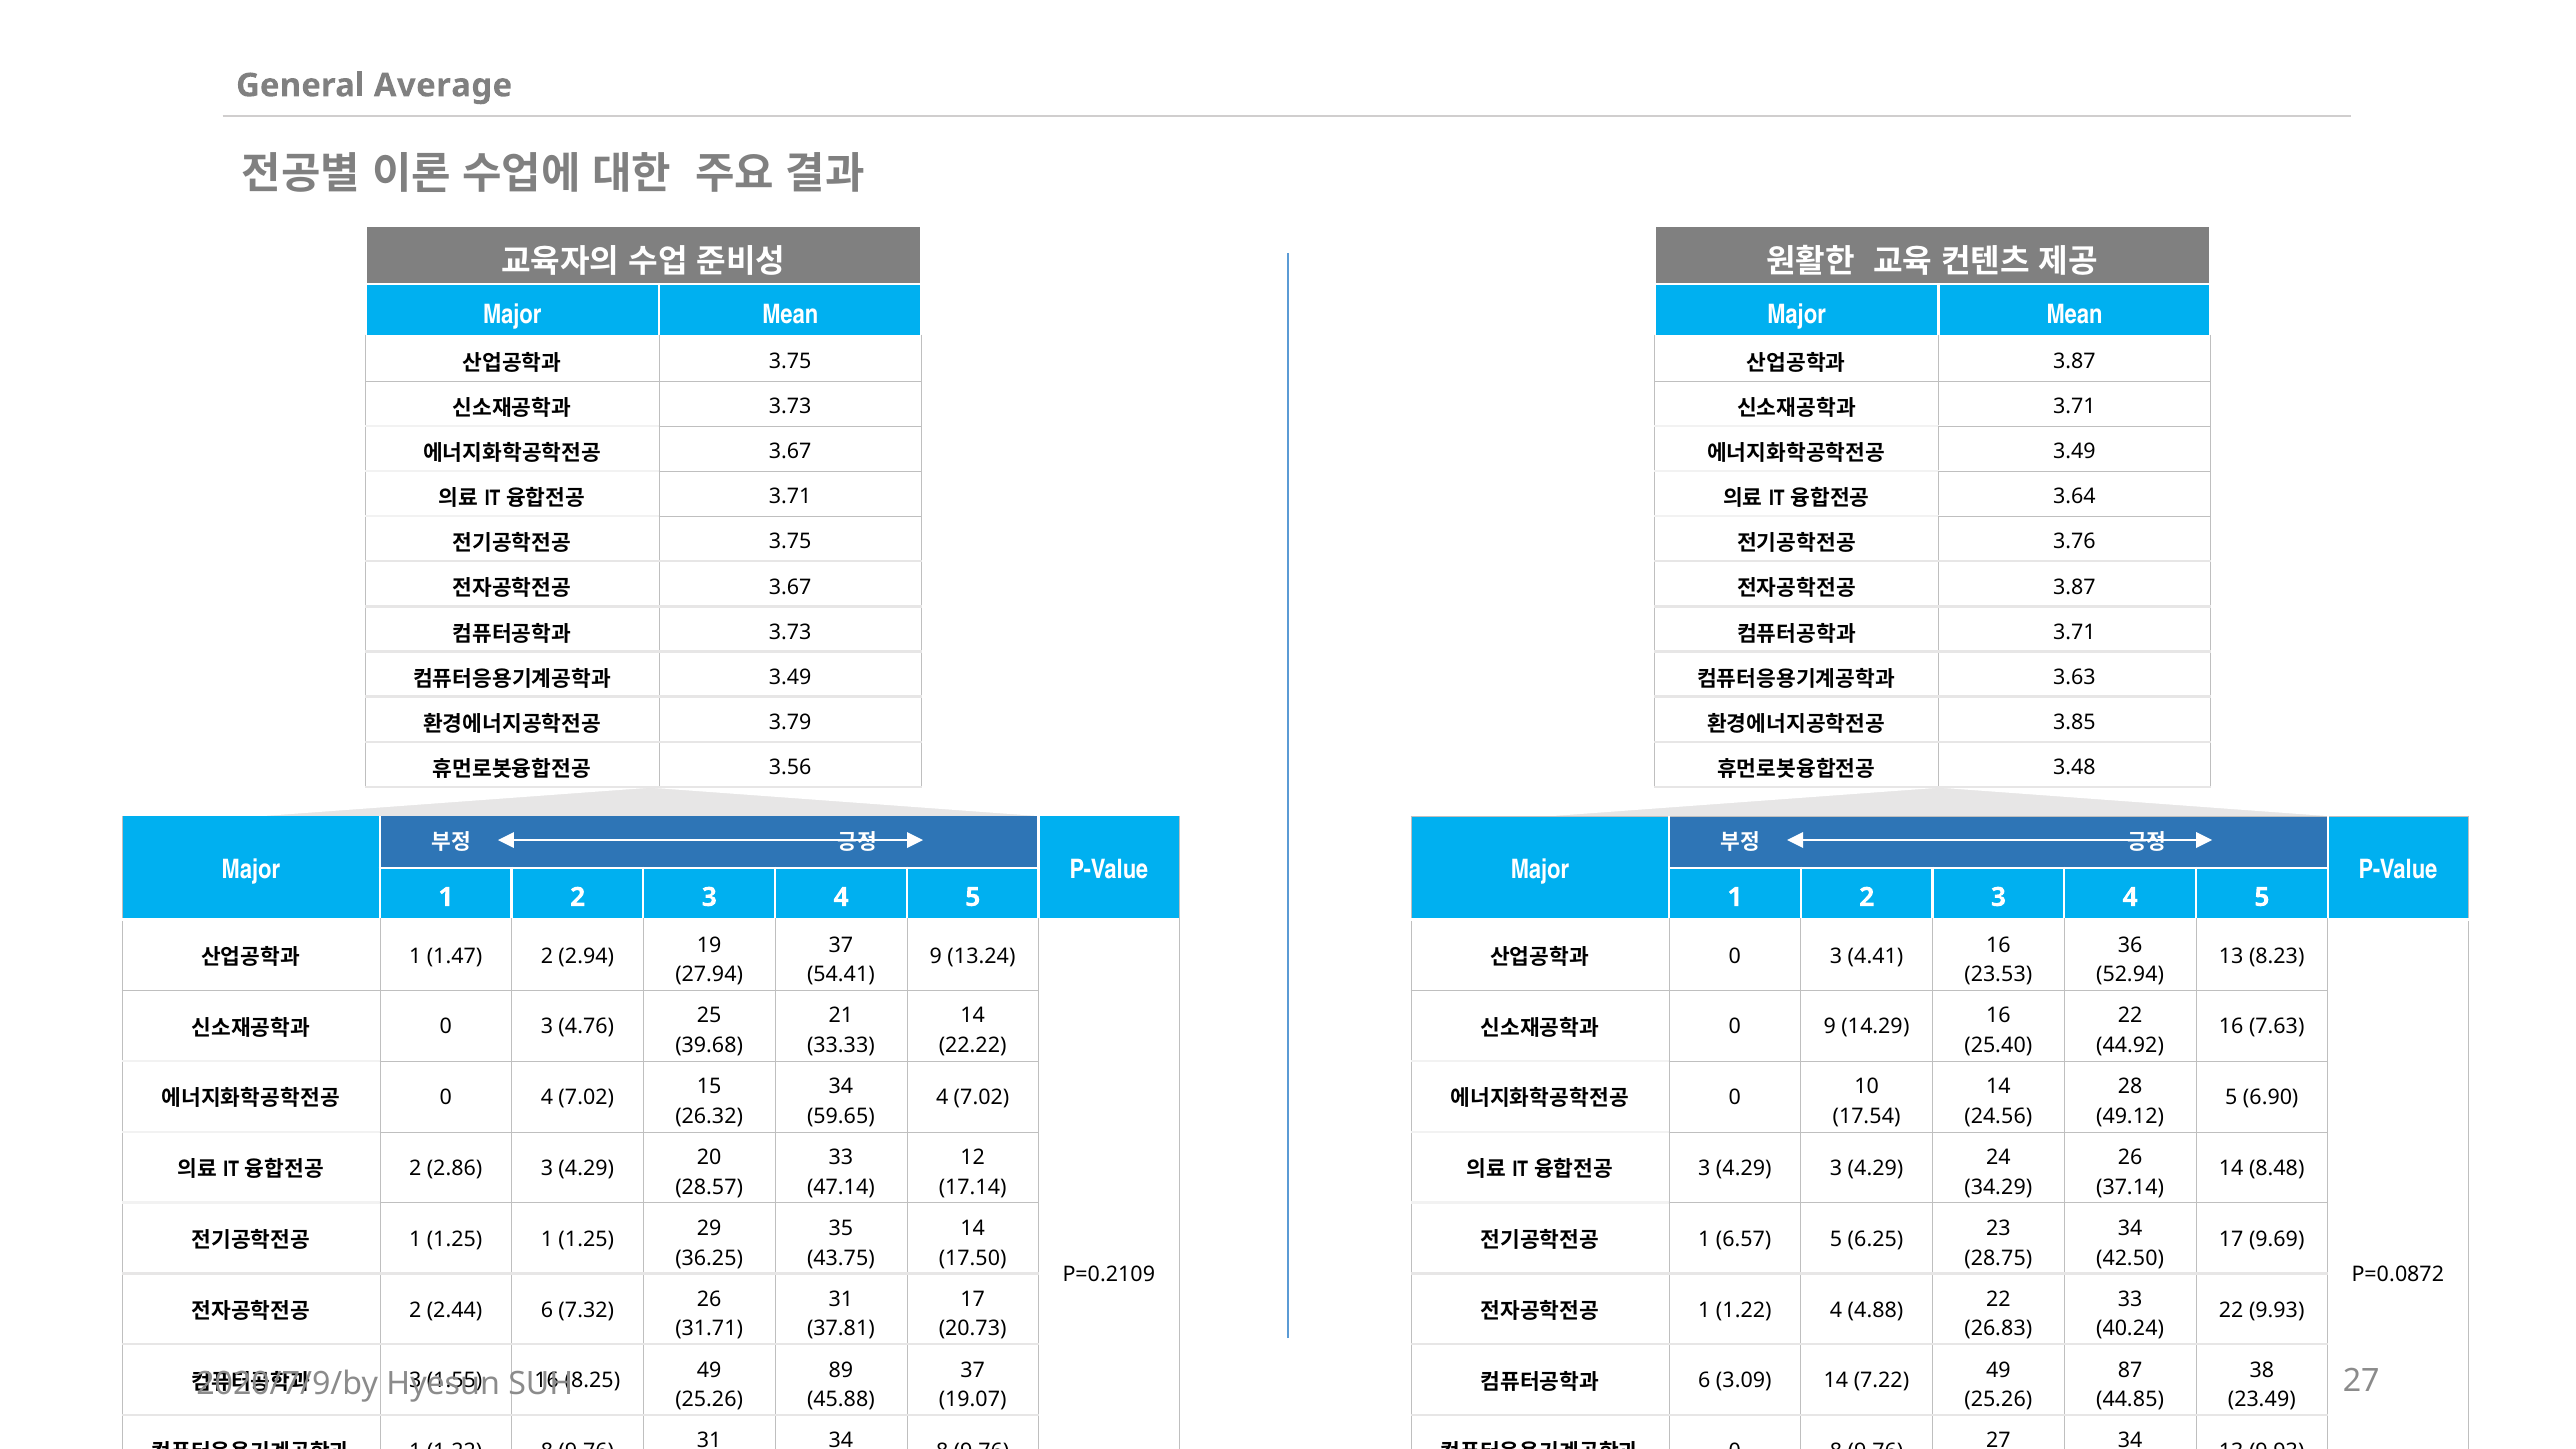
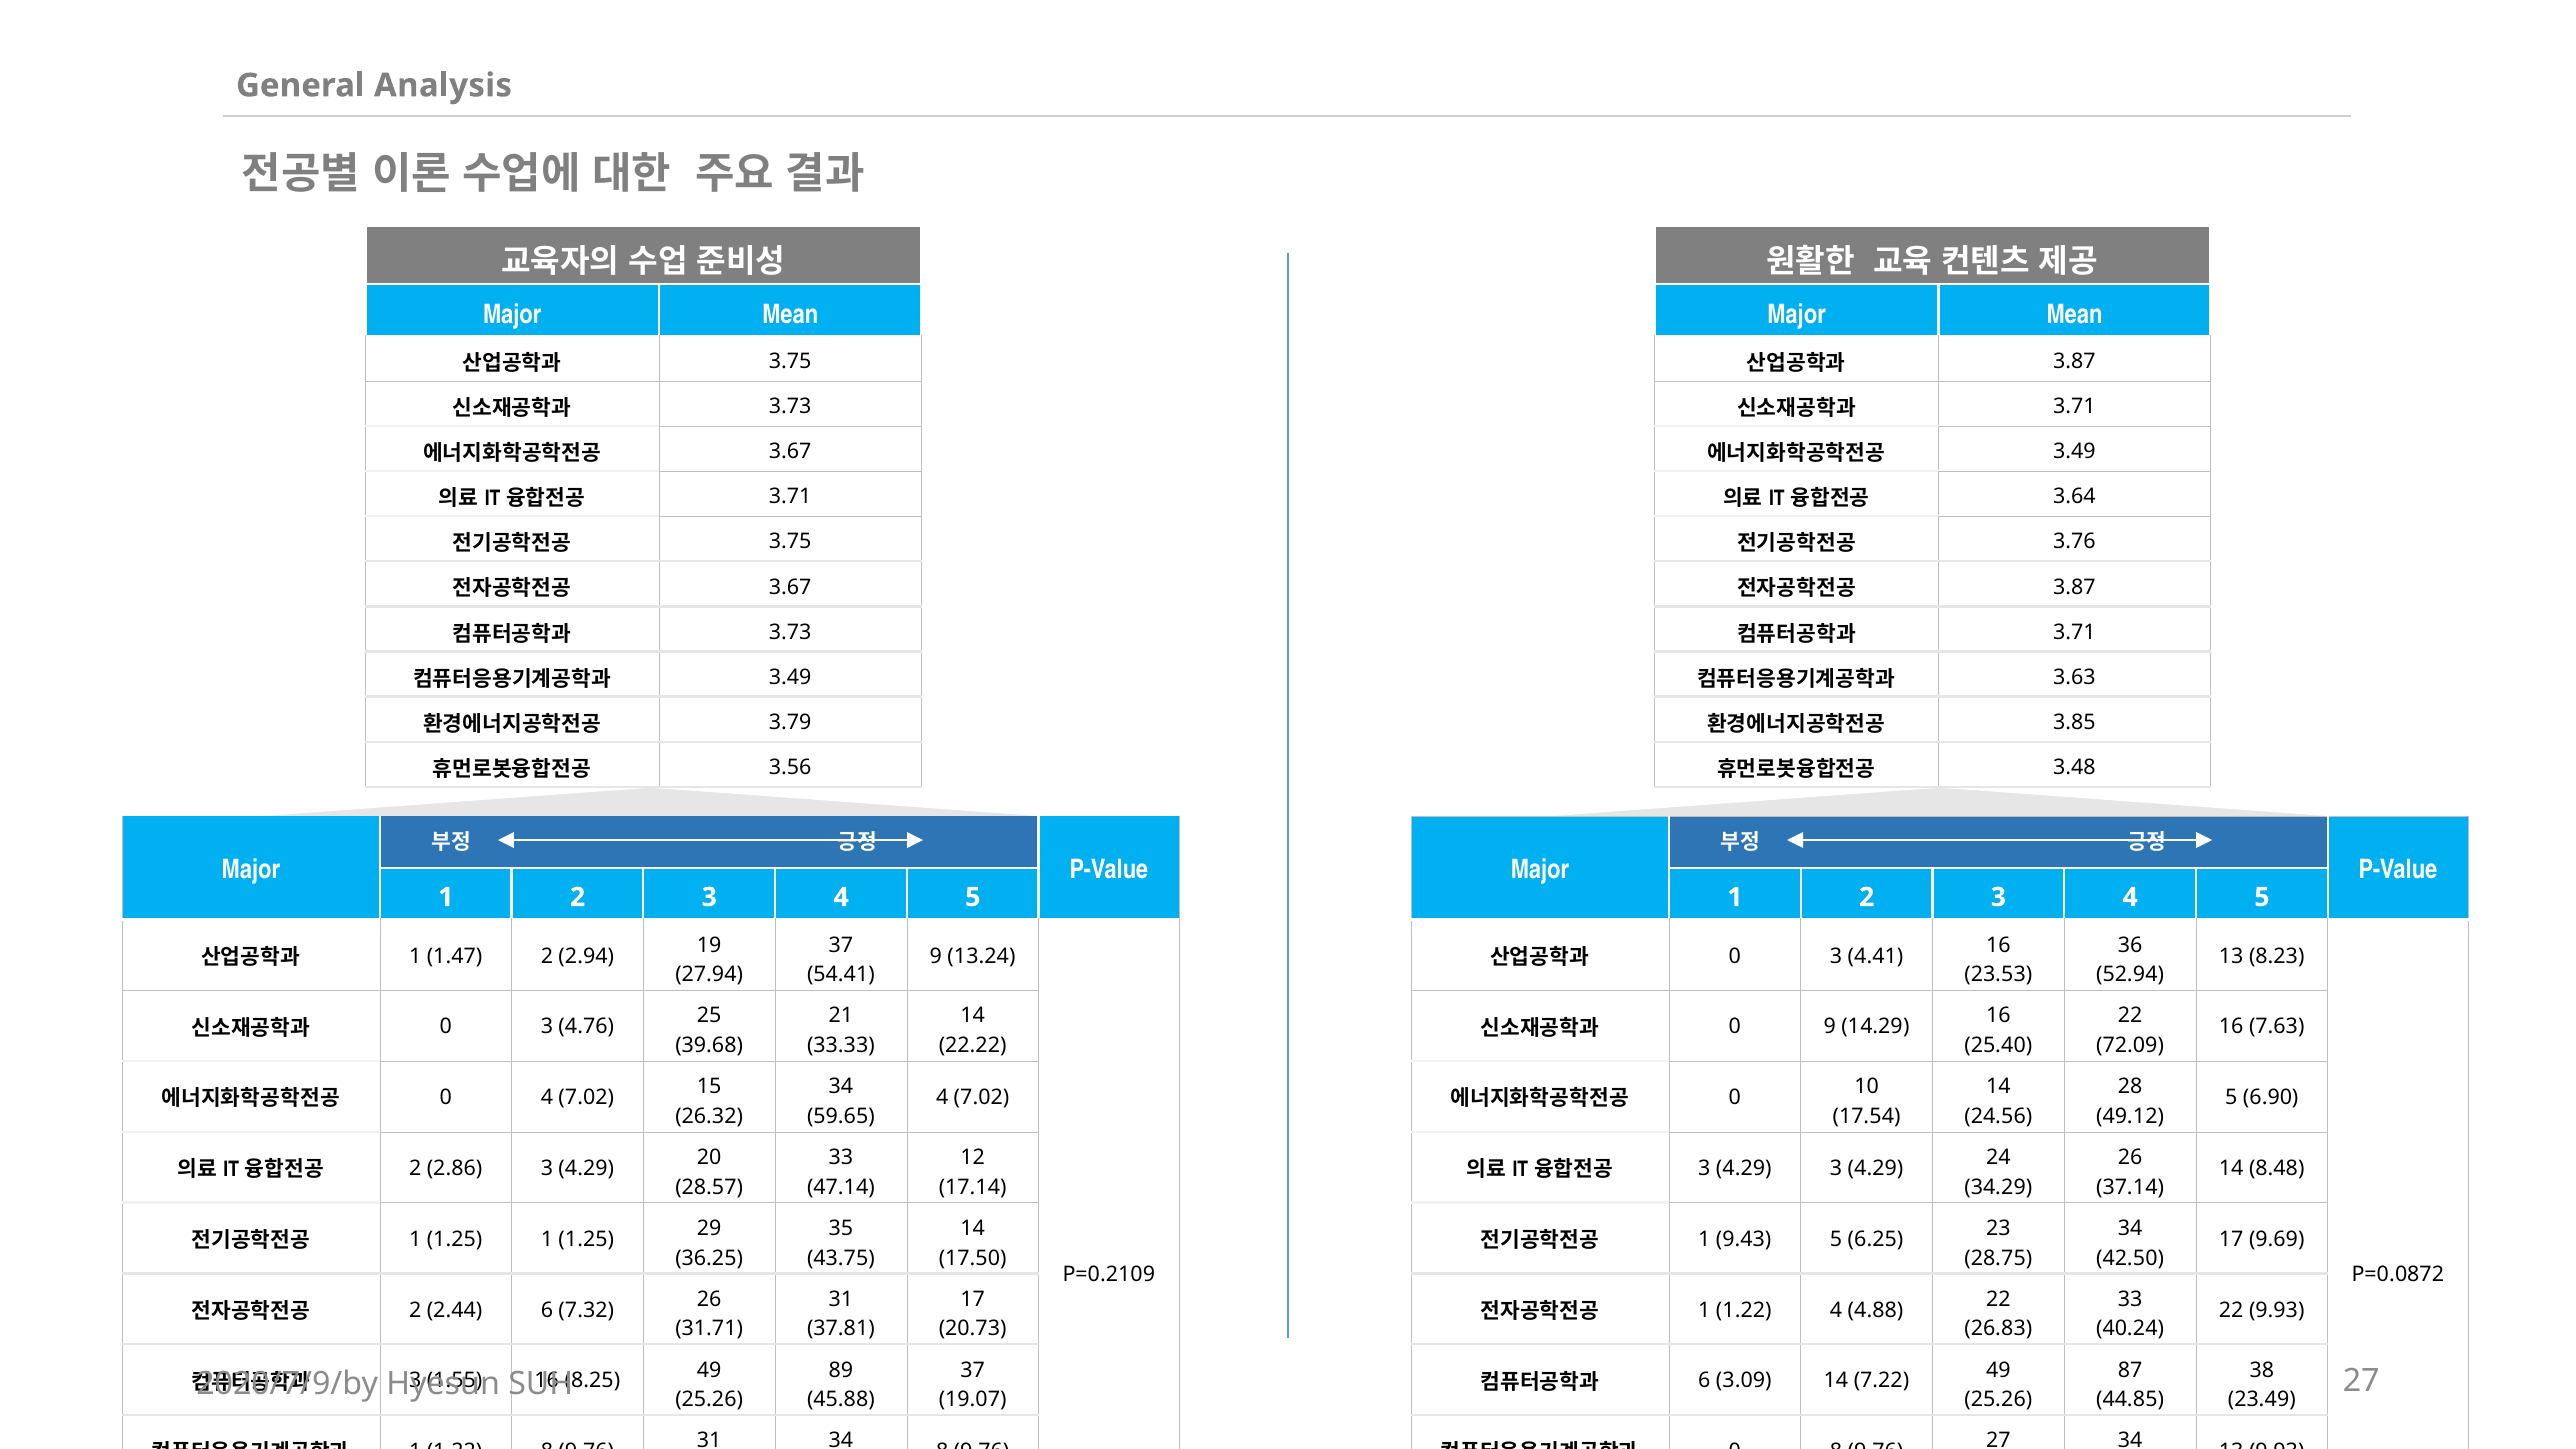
Average: Average -> Analysis
44.92: 44.92 -> 72.09
6.57: 6.57 -> 9.43
